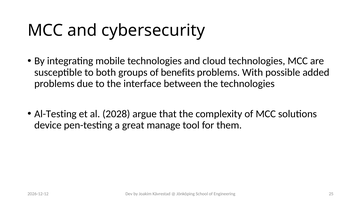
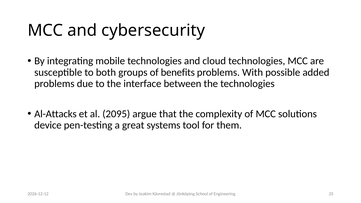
Al-Testing: Al-Testing -> Al-Attacks
2028: 2028 -> 2095
manage: manage -> systems
